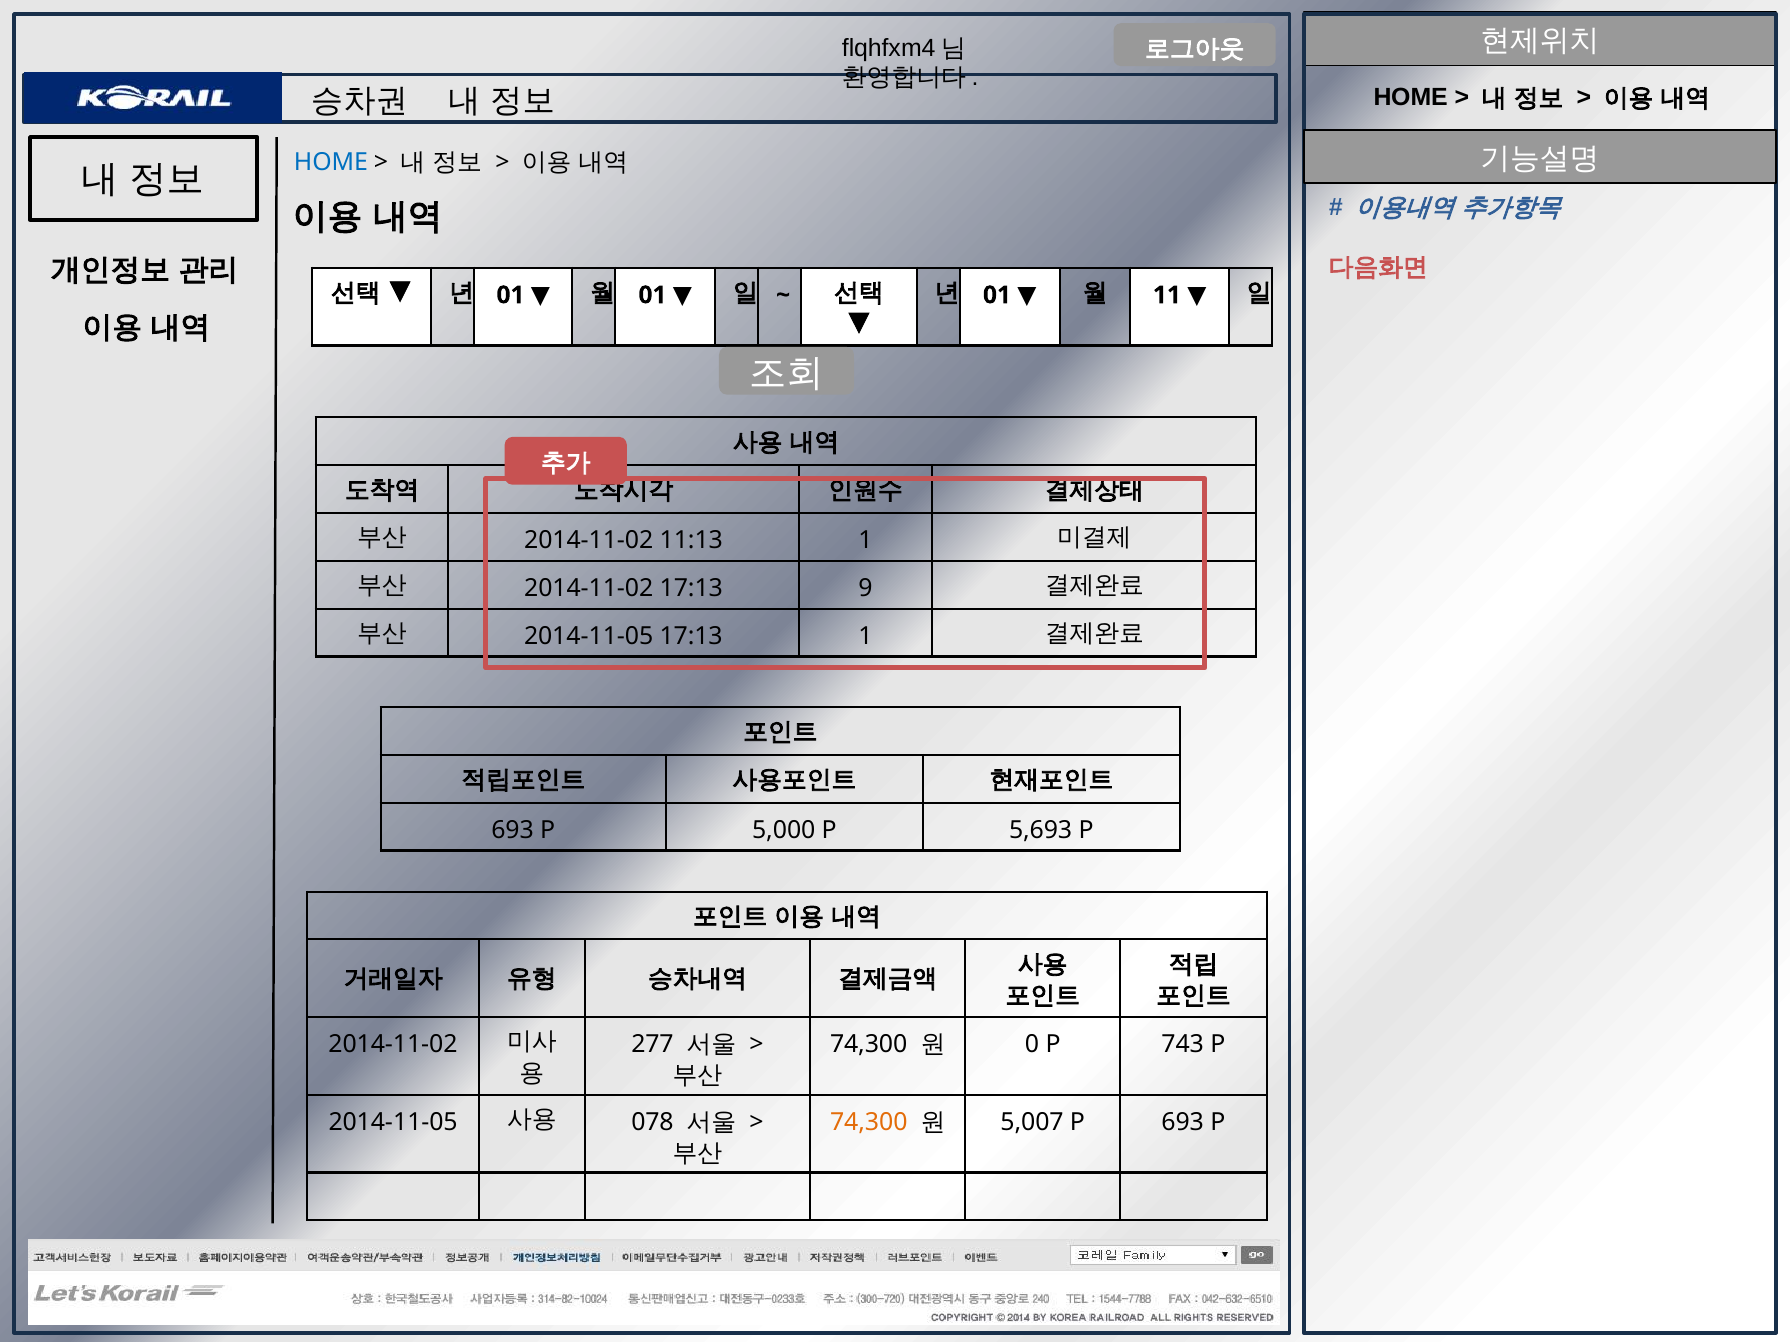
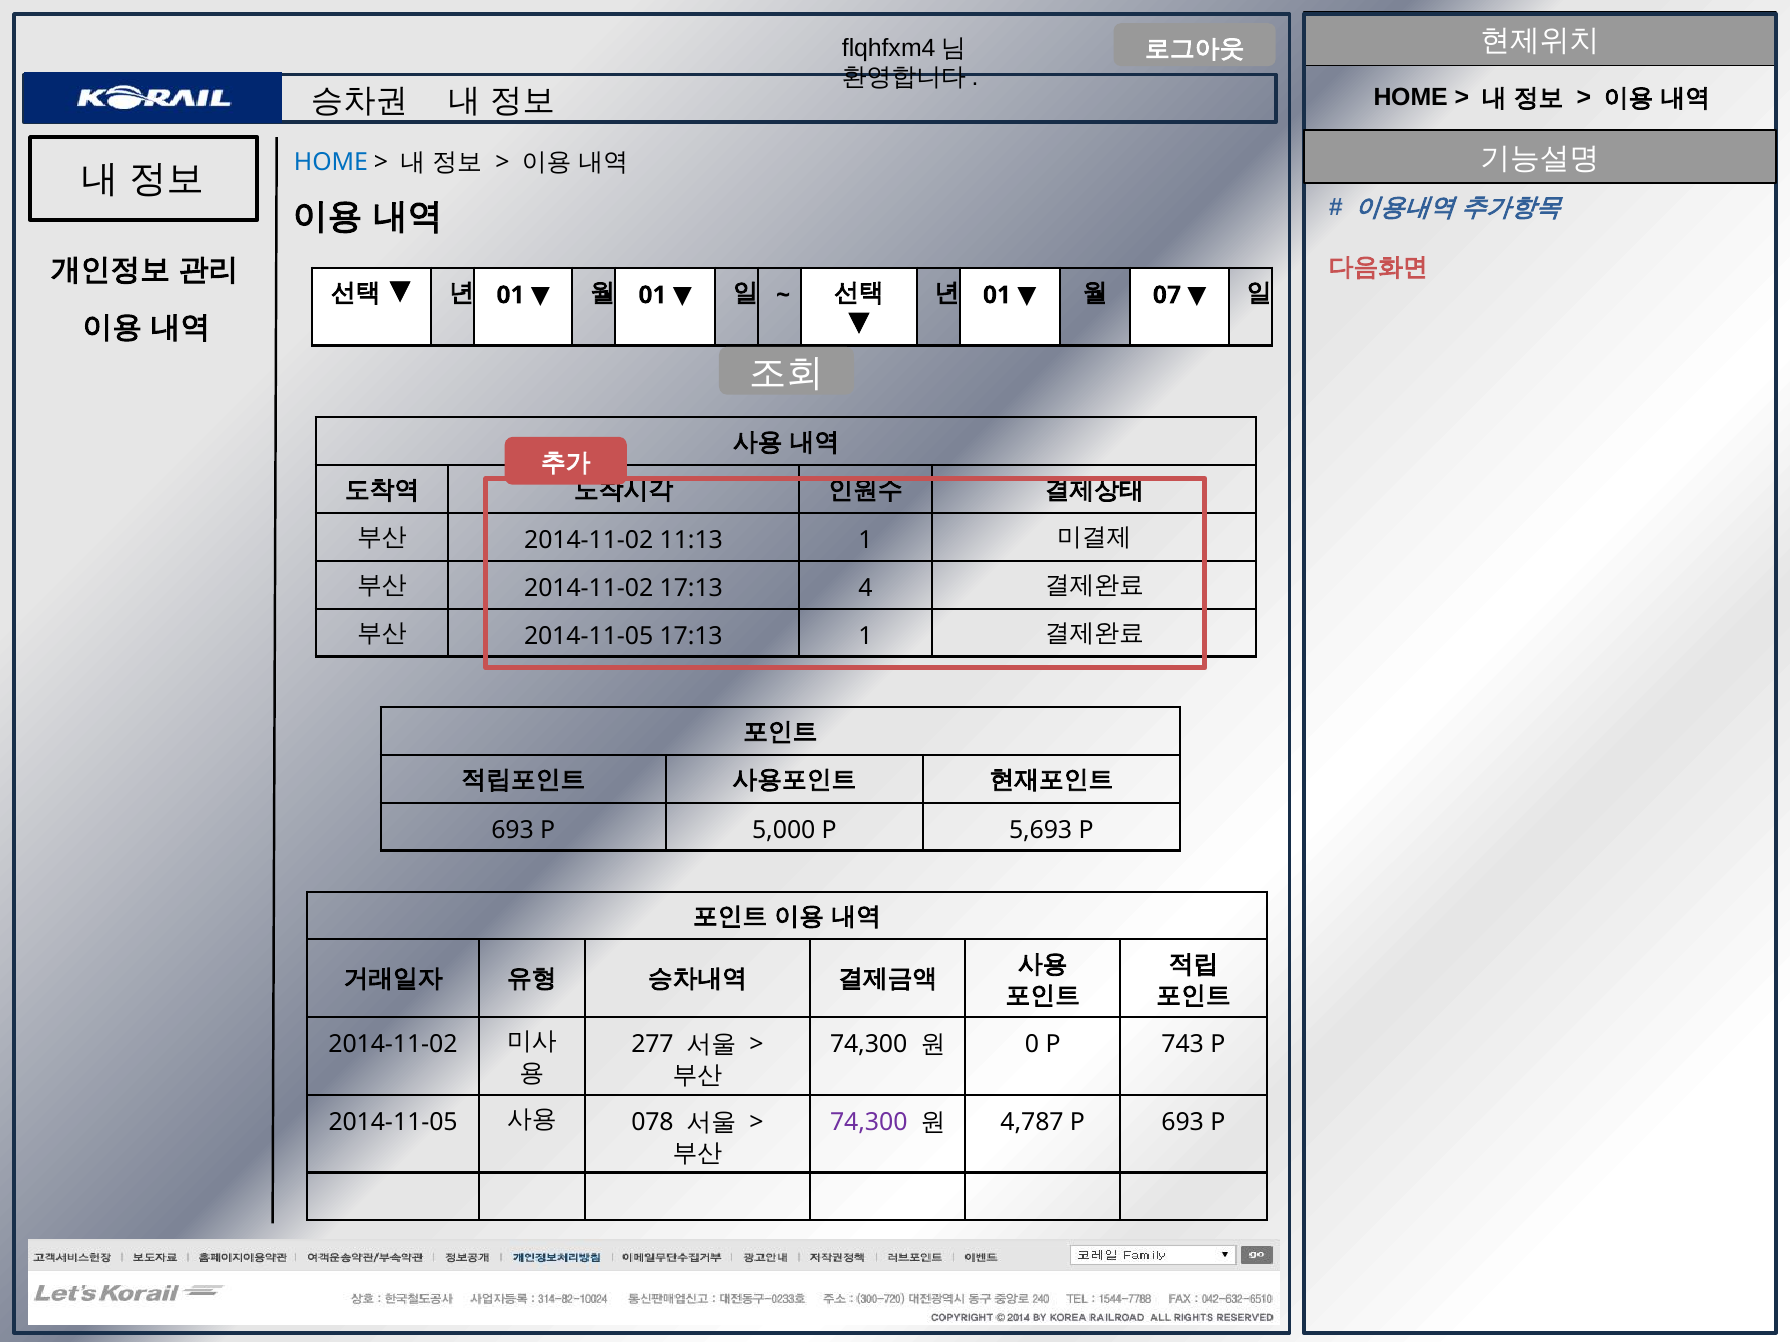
11: 11 -> 07
9: 9 -> 4
74,300 at (869, 1122) colour: orange -> purple
5,007: 5,007 -> 4,787
